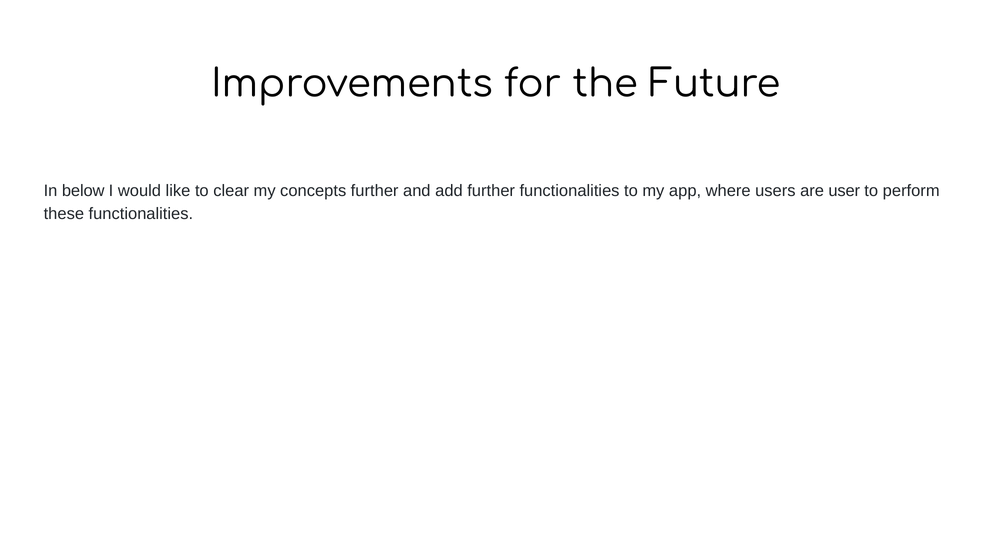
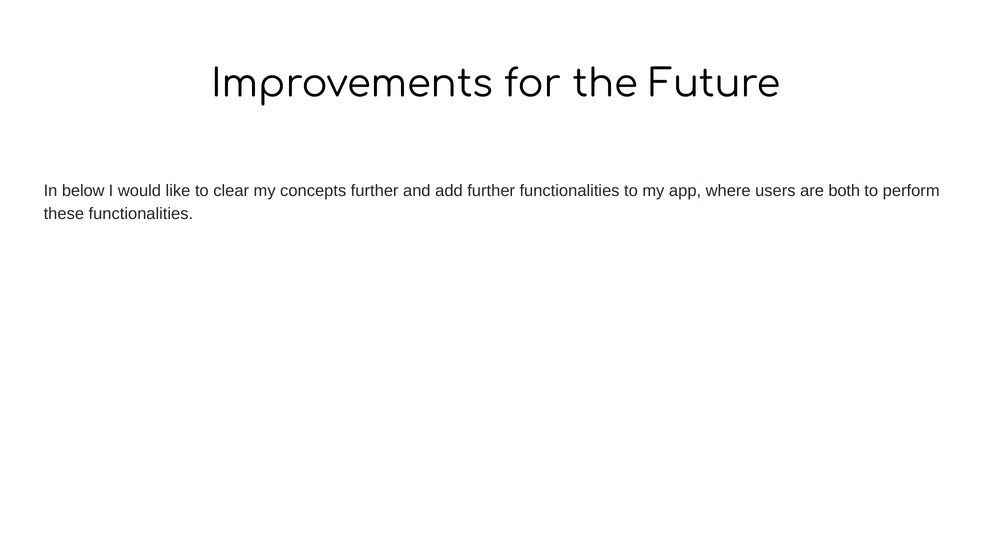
user: user -> both
